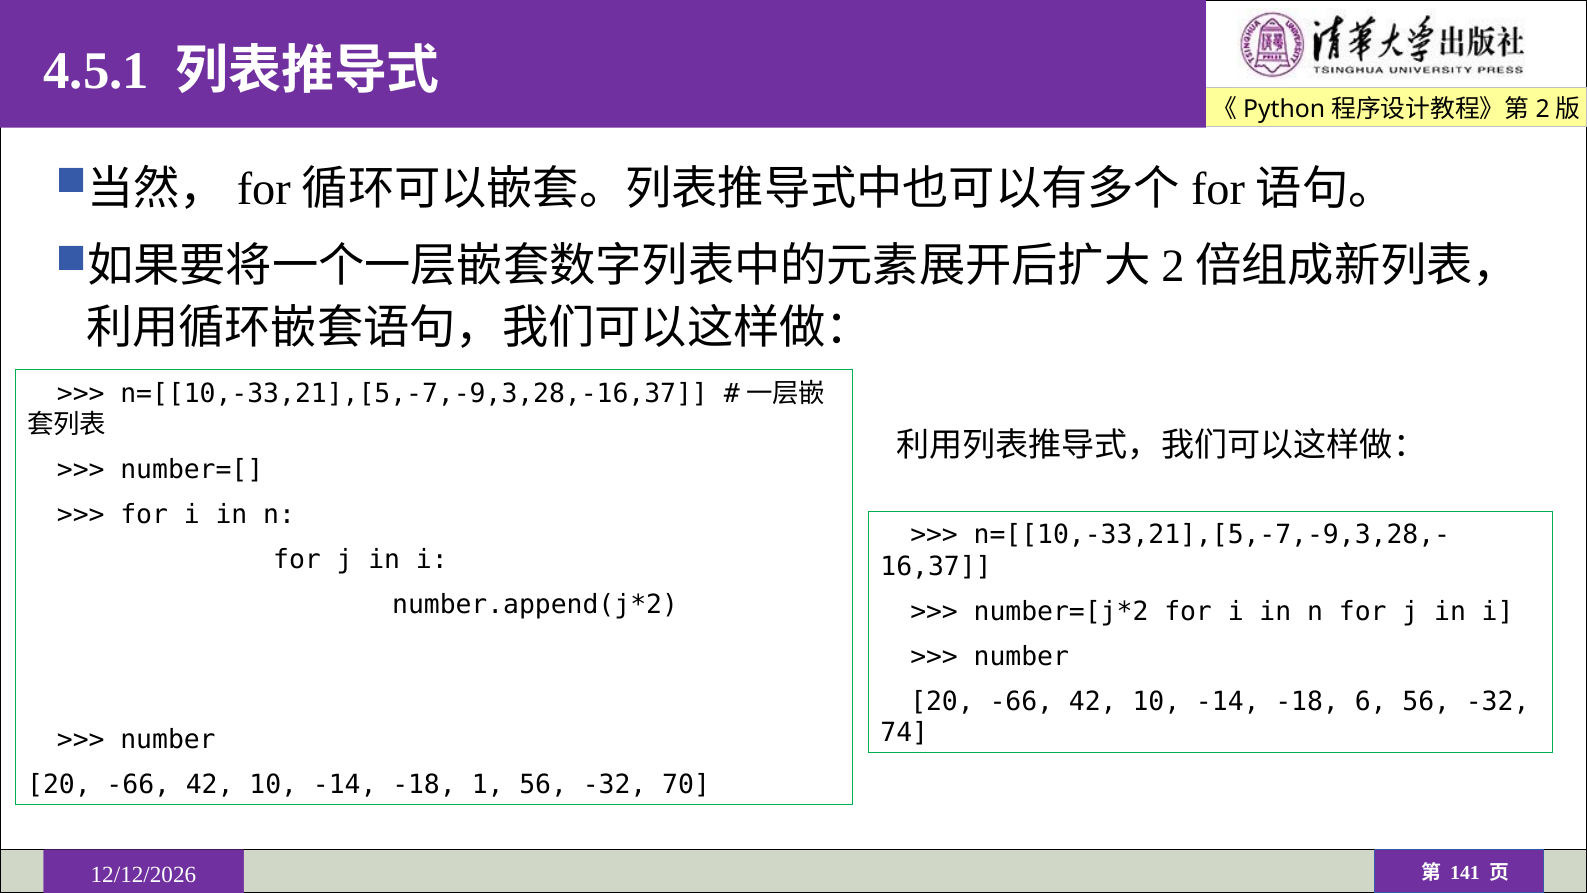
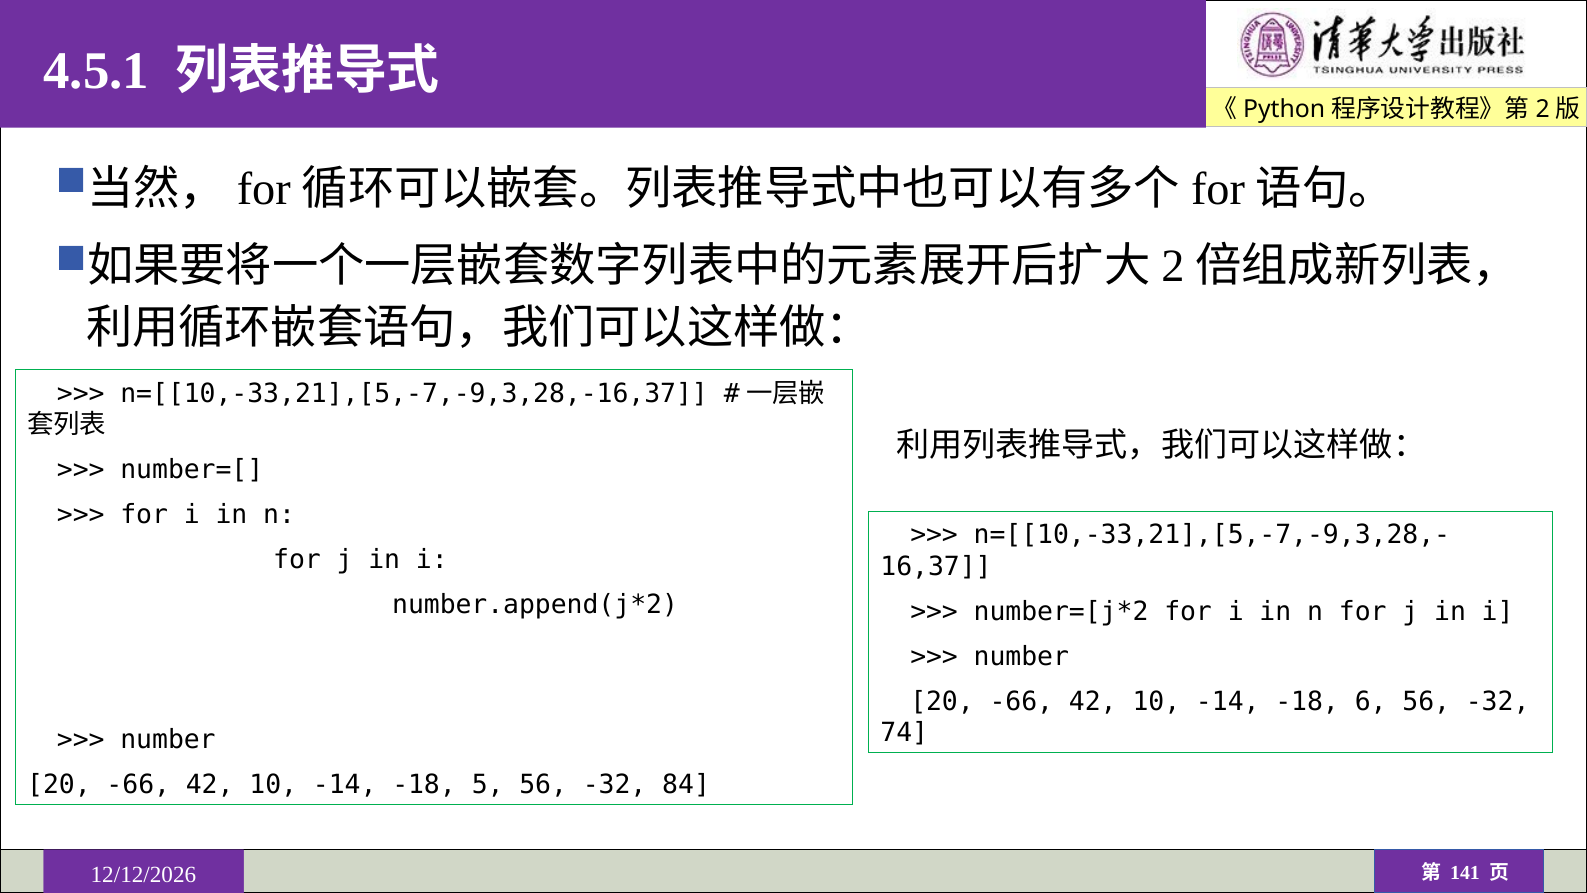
1: 1 -> 5
70: 70 -> 84
